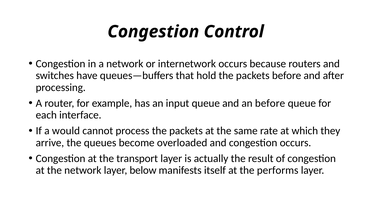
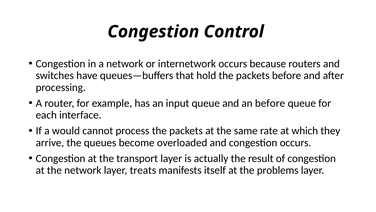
below: below -> treats
performs: performs -> problems
